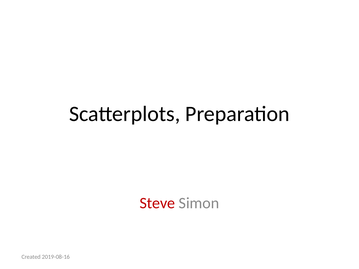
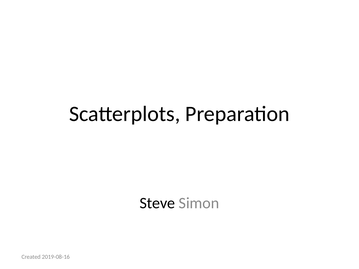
Steve colour: red -> black
